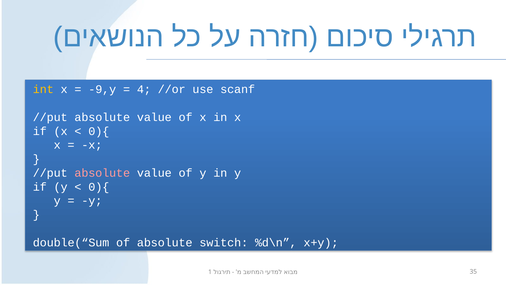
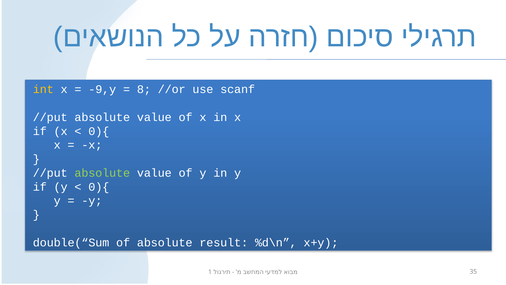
4: 4 -> 8
absolute at (102, 173) colour: pink -> light green
switch: switch -> result
